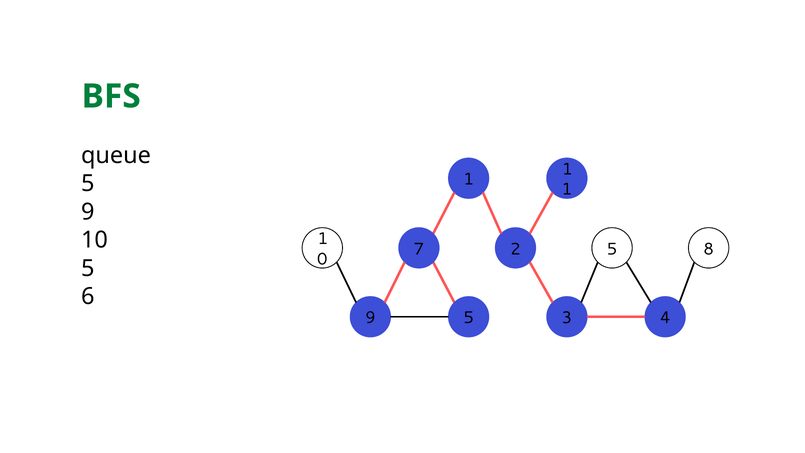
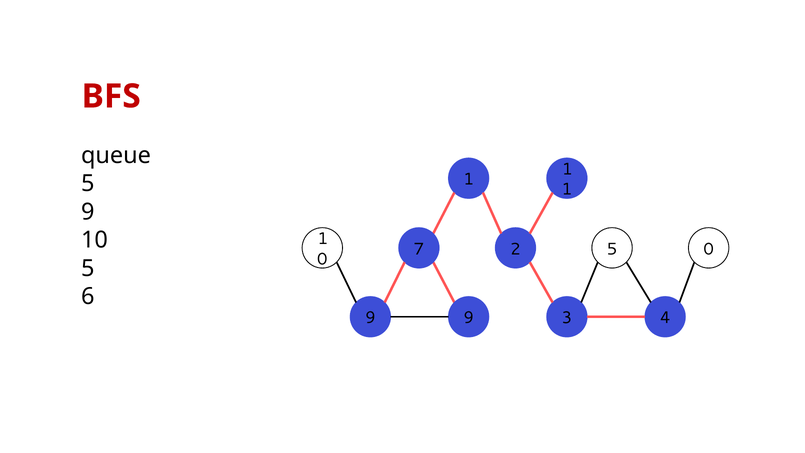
BFS colour: green -> red
5 8: 8 -> 0
9 5: 5 -> 9
